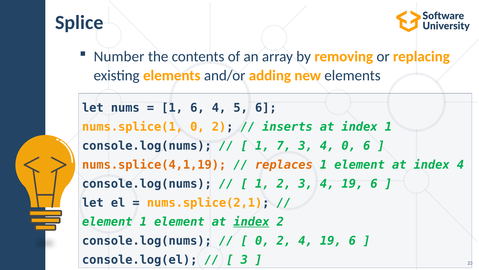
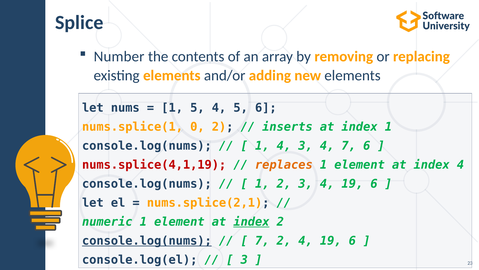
1 6: 6 -> 5
1 7: 7 -> 4
4 0: 0 -> 7
nums.splice(4,1,19 colour: orange -> red
element at (107, 221): element -> numeric
console.log(nums at (147, 240) underline: none -> present
0 at (262, 240): 0 -> 7
